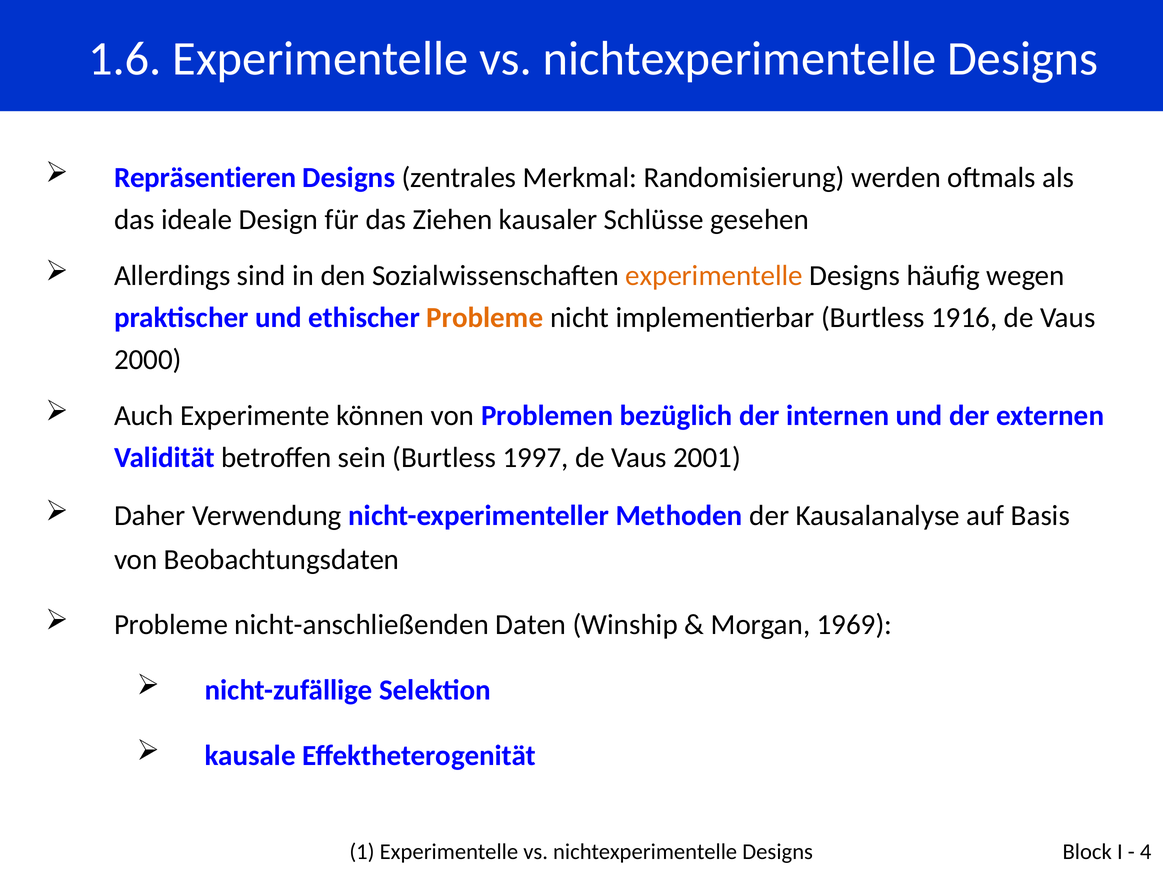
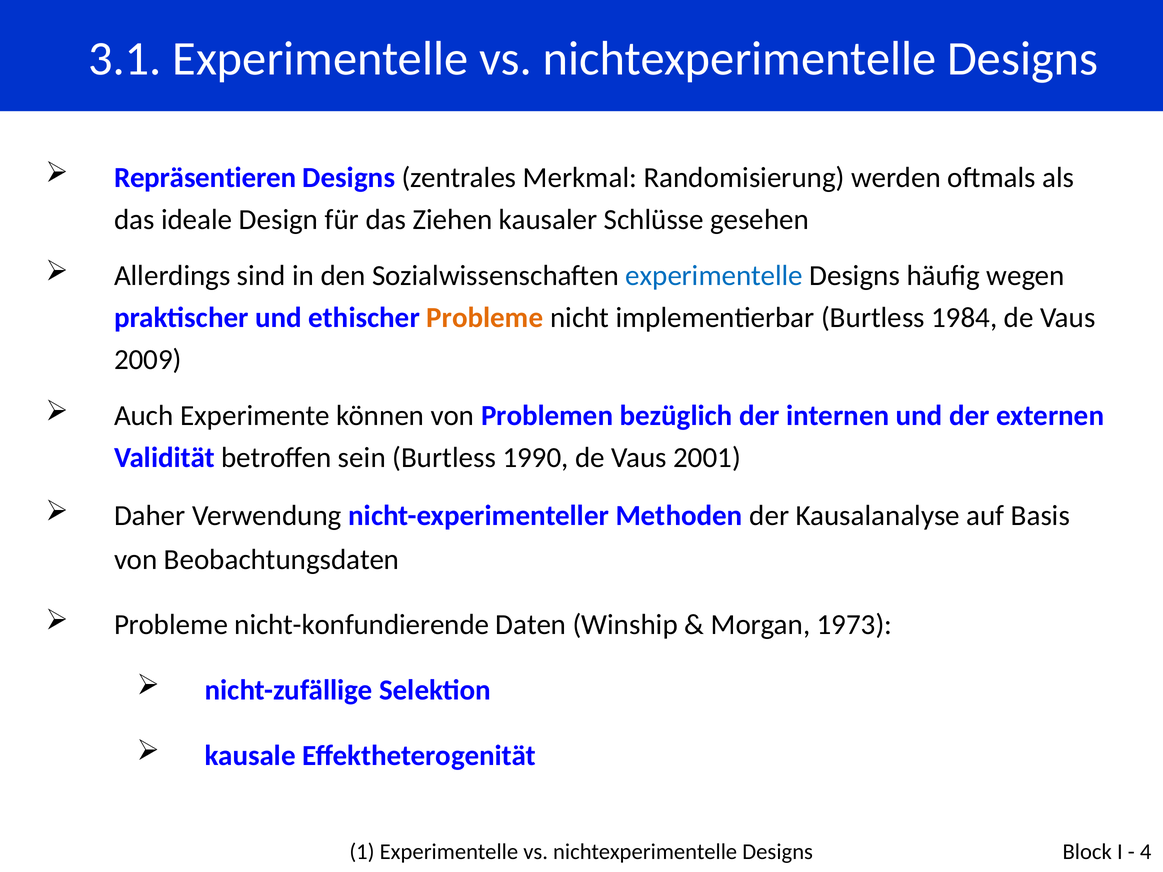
1.6: 1.6 -> 3.1
experimentelle at (714, 276) colour: orange -> blue
1916: 1916 -> 1984
2000: 2000 -> 2009
1997: 1997 -> 1990
nicht-anschließenden: nicht-anschließenden -> nicht-konfundierende
1969: 1969 -> 1973
